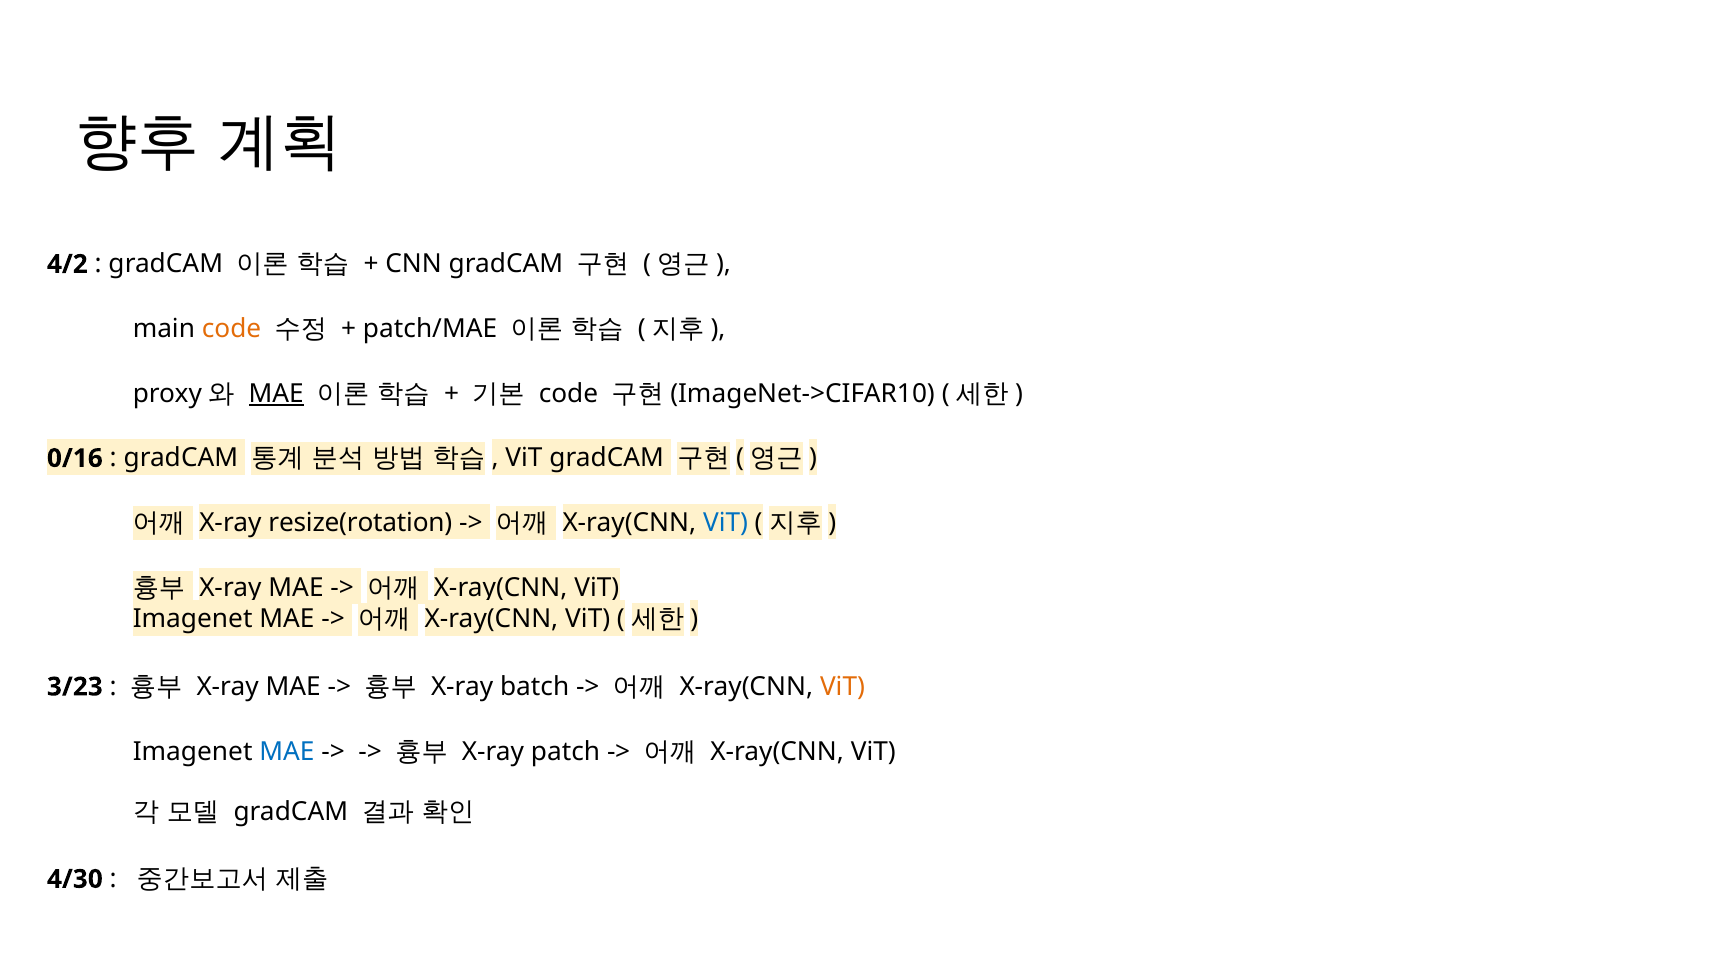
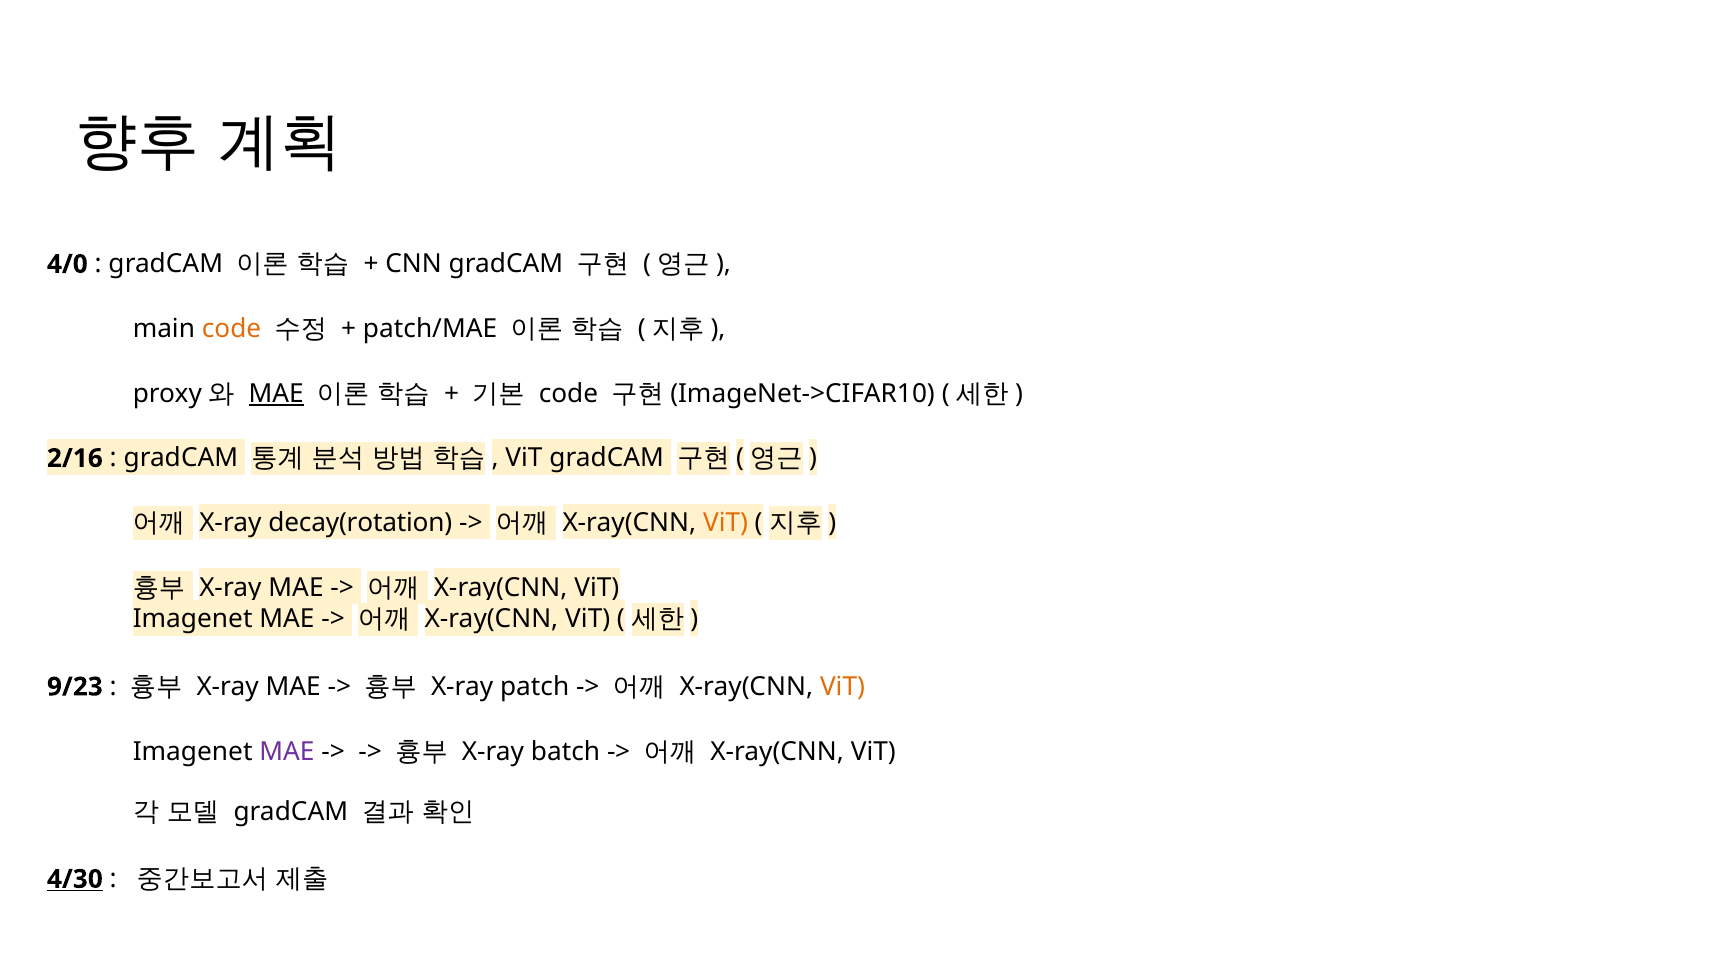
4/2: 4/2 -> 4/0
0/16: 0/16 -> 2/16
resize(rotation: resize(rotation -> decay(rotation
ViT at (726, 523) colour: blue -> orange
3/23: 3/23 -> 9/23
batch: batch -> patch
MAE at (287, 752) colour: blue -> purple
patch: patch -> batch
4/30 underline: none -> present
